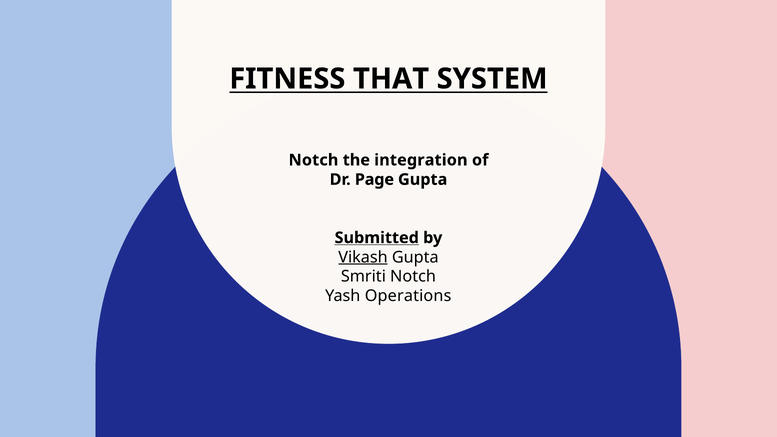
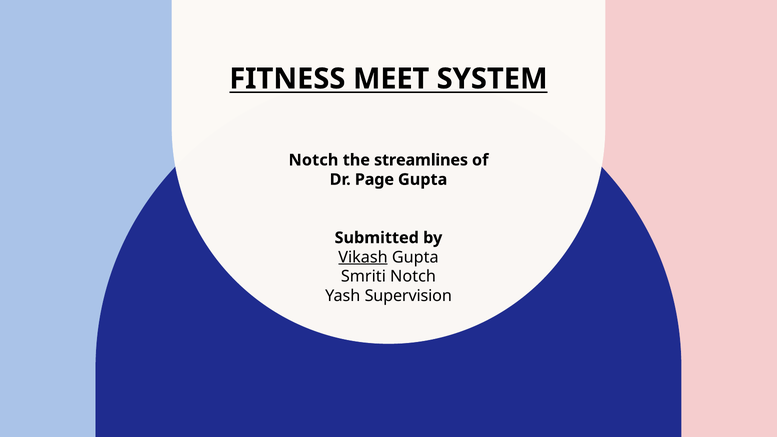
THAT: THAT -> MEET
integration: integration -> streamlines
Submitted underline: present -> none
Operations: Operations -> Supervision
